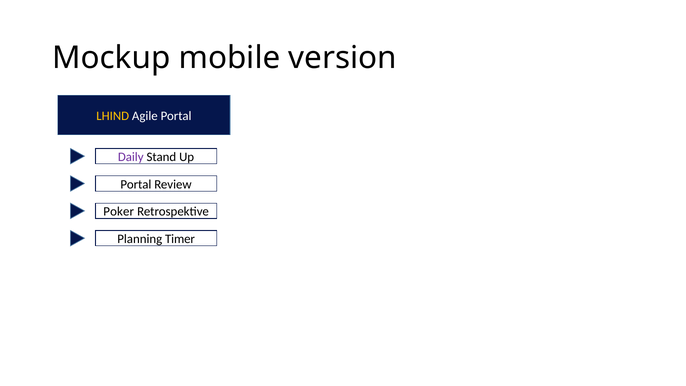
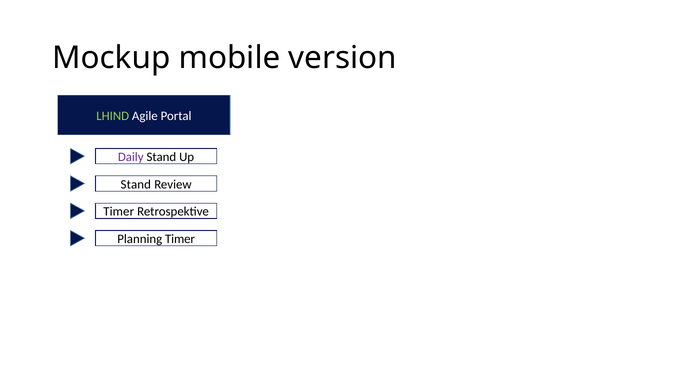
LHIND colour: yellow -> light green
Portal at (136, 184): Portal -> Stand
Poker at (119, 212): Poker -> Timer
